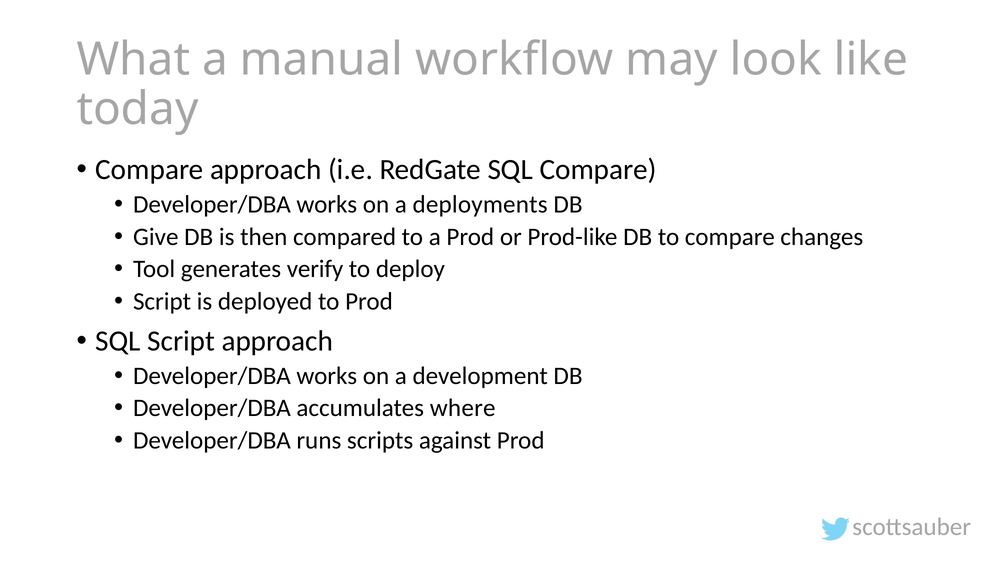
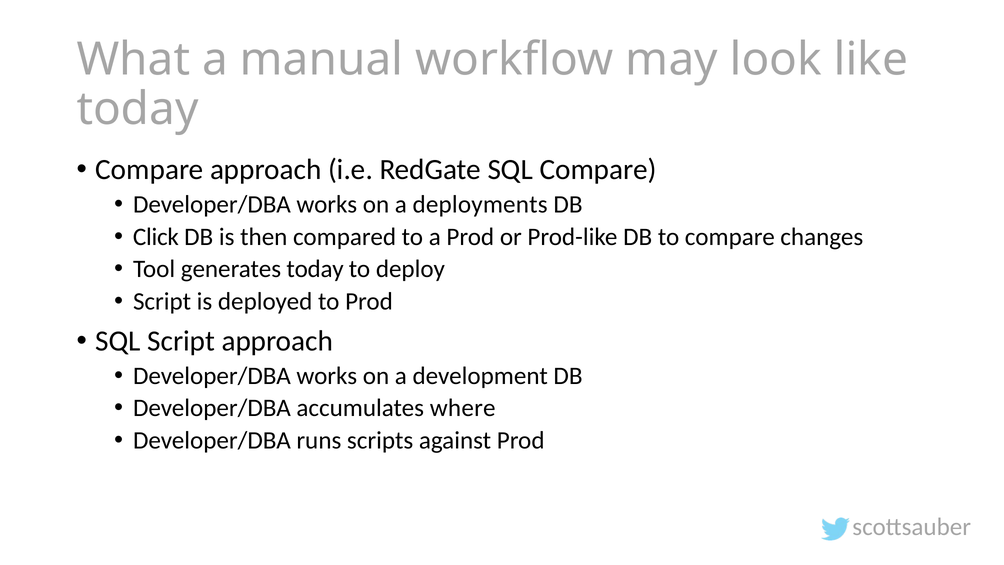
Give: Give -> Click
generates verify: verify -> today
